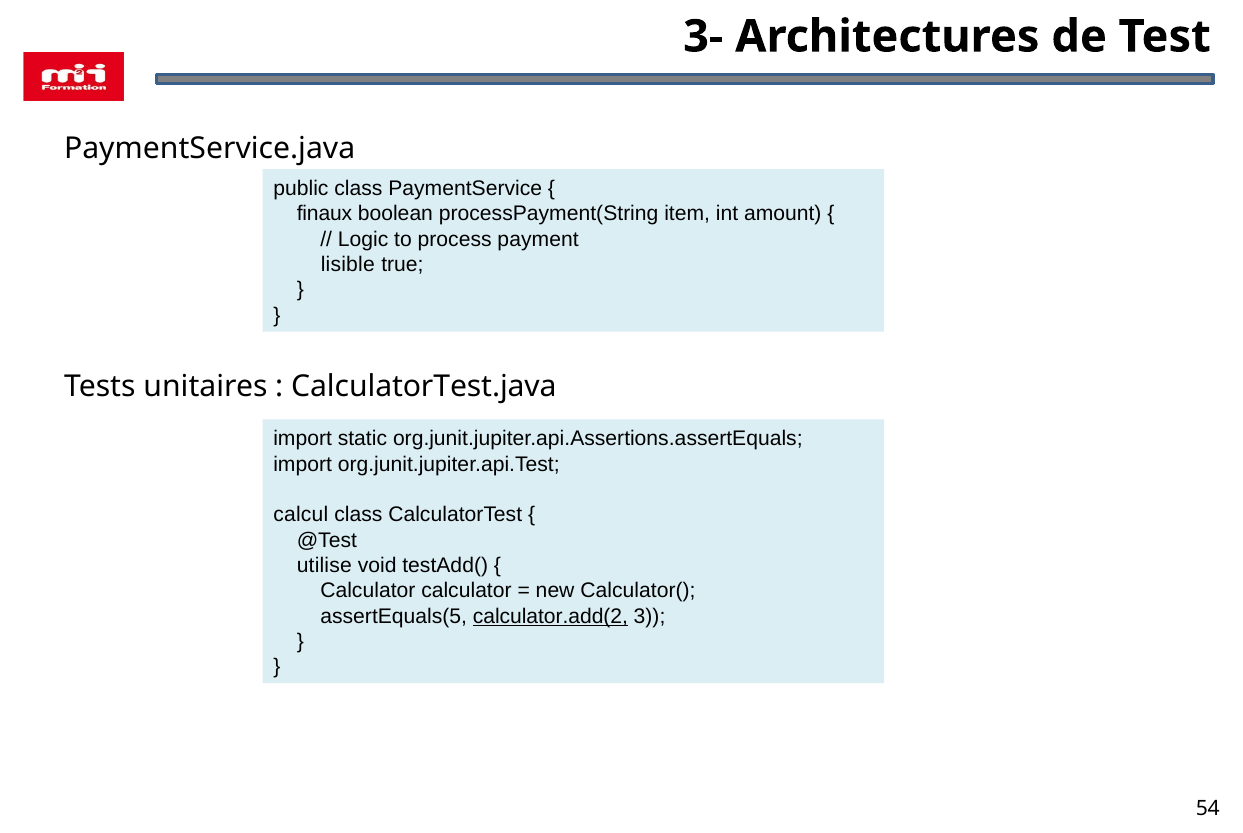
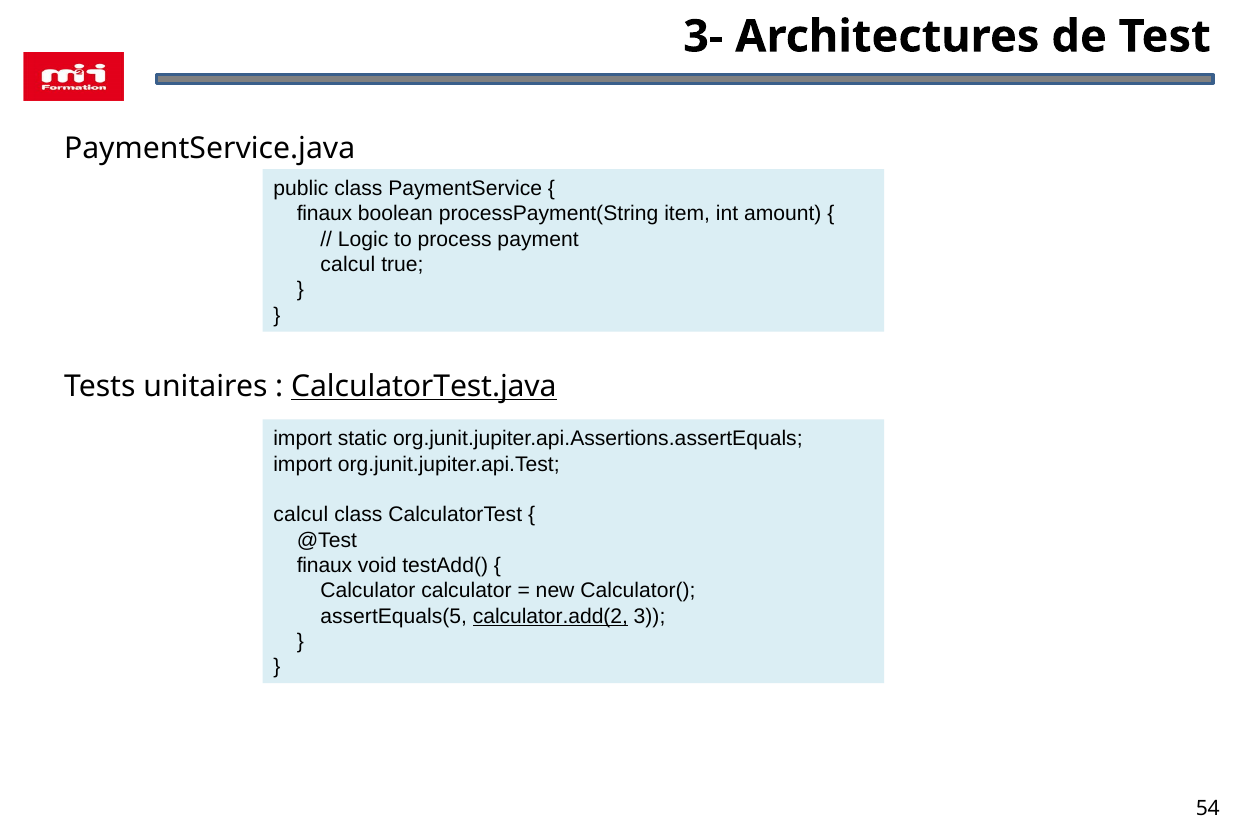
lisible at (348, 265): lisible -> calcul
CalculatorTest.java underline: none -> present
utilise at (324, 565): utilise -> finaux
